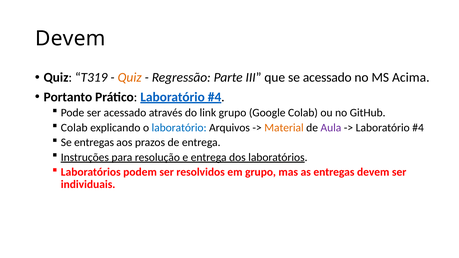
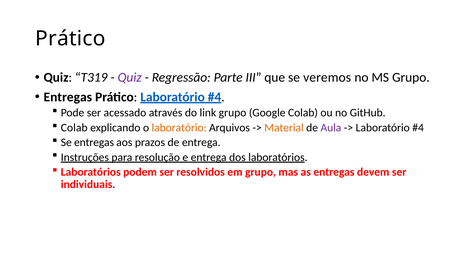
Devem at (70, 39): Devem -> Prático
Quiz at (130, 78) colour: orange -> purple
se acessado: acessado -> veremos
MS Acima: Acima -> Grupo
Portanto at (68, 97): Portanto -> Entregas
laboratório at (179, 128) colour: blue -> orange
